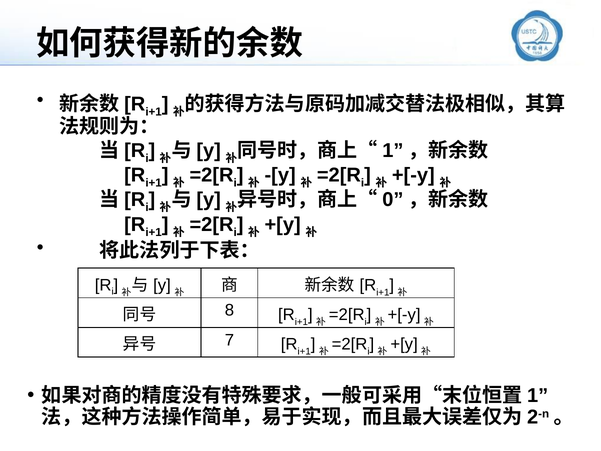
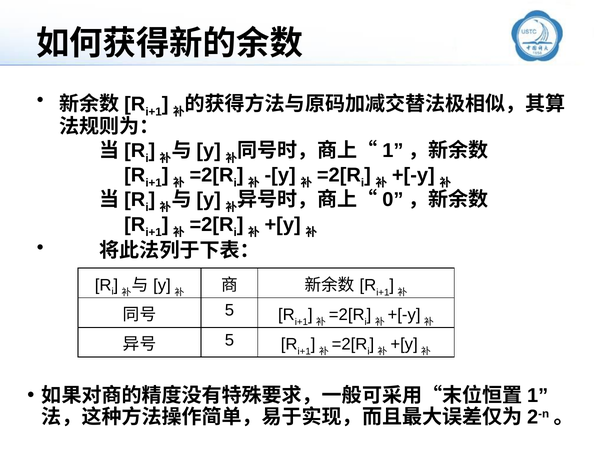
8 at (229, 310): 8 -> 5
7 at (229, 340): 7 -> 5
